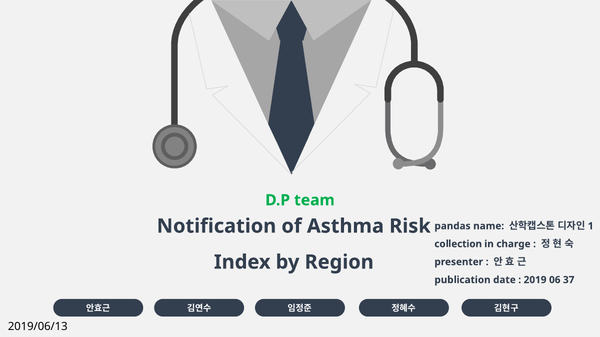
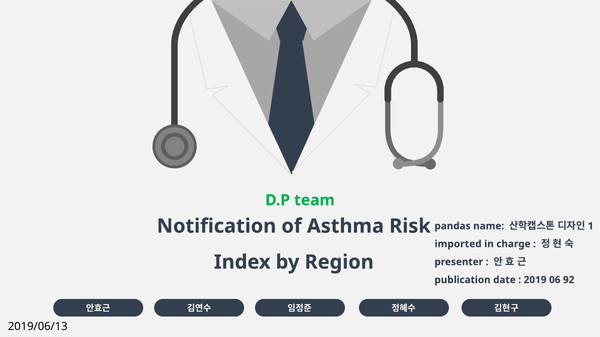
collection: collection -> imported
37: 37 -> 92
